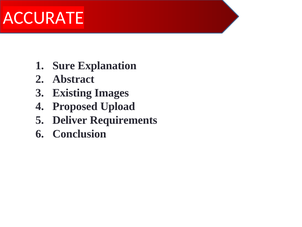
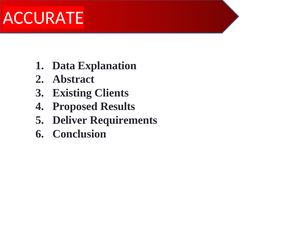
Sure: Sure -> Data
Images: Images -> Clients
Upload: Upload -> Results
